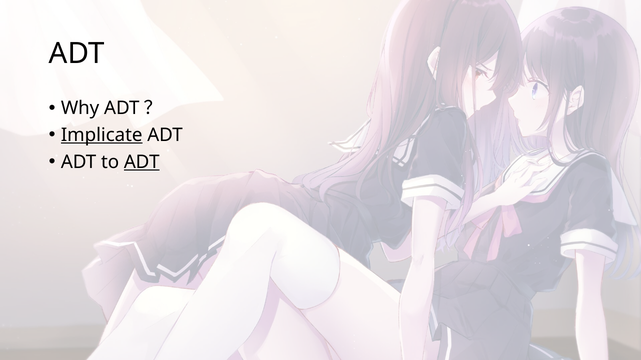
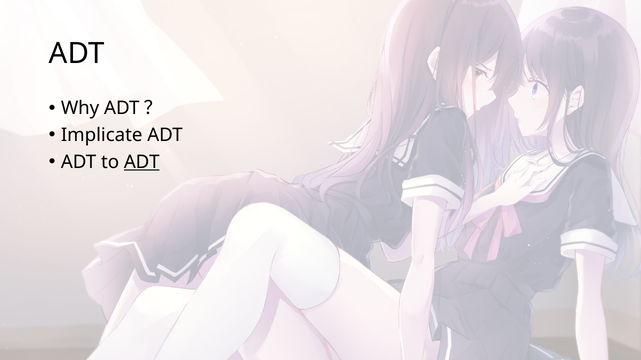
Implicate underline: present -> none
